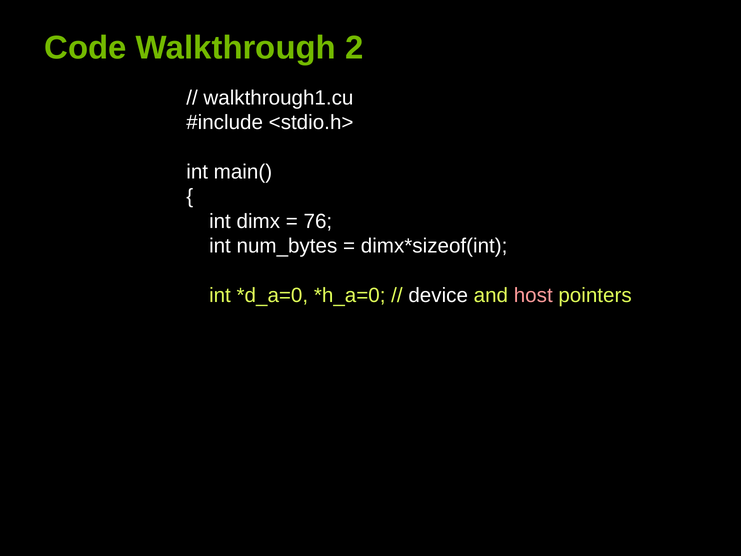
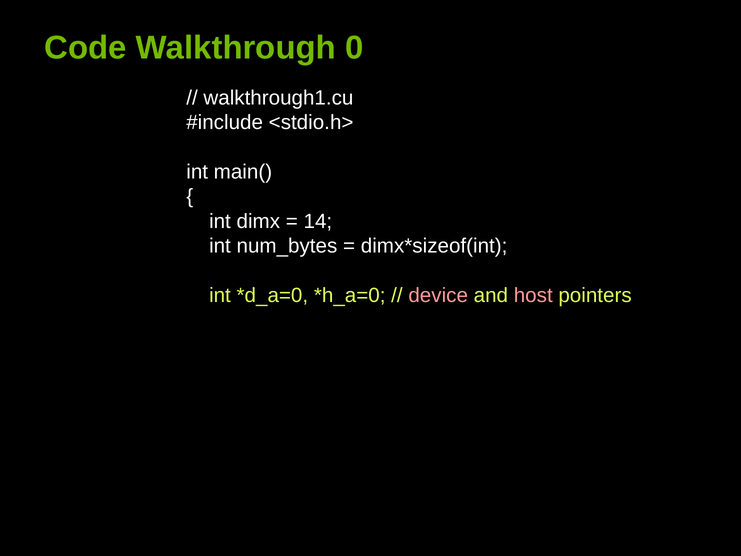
2: 2 -> 0
76: 76 -> 14
device colour: white -> pink
